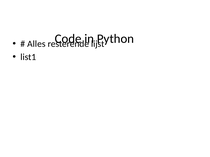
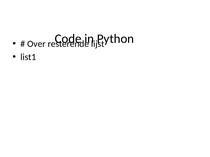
Alles: Alles -> Over
